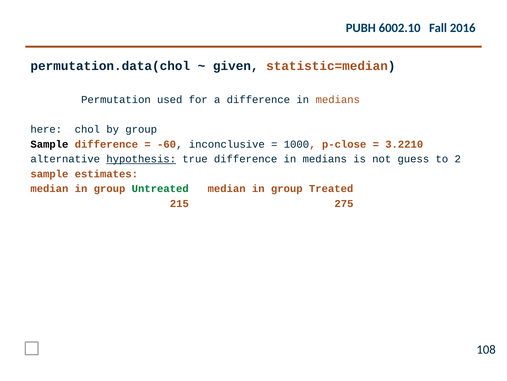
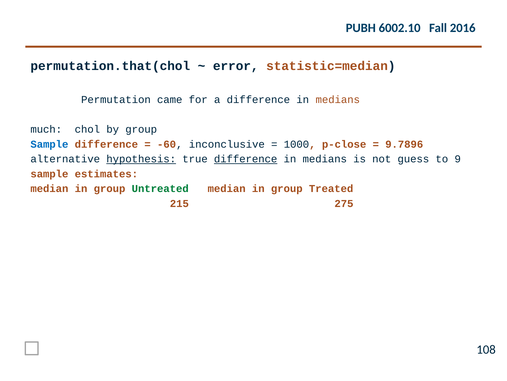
permutation.data(chol: permutation.data(chol -> permutation.that(chol
given: given -> error
used: used -> came
here: here -> much
Sample at (49, 144) colour: black -> blue
3.2210: 3.2210 -> 9.7896
difference at (246, 159) underline: none -> present
2: 2 -> 9
